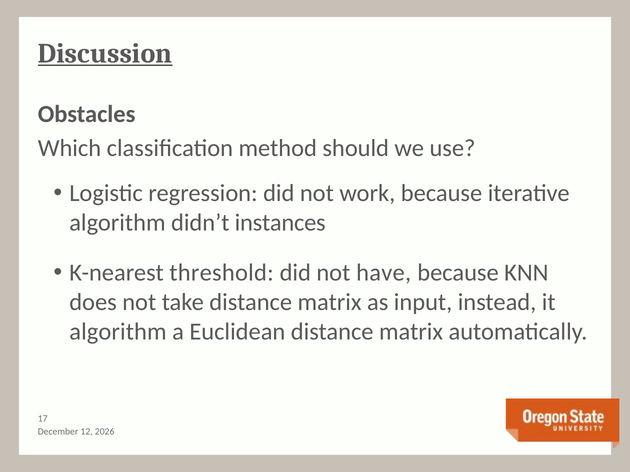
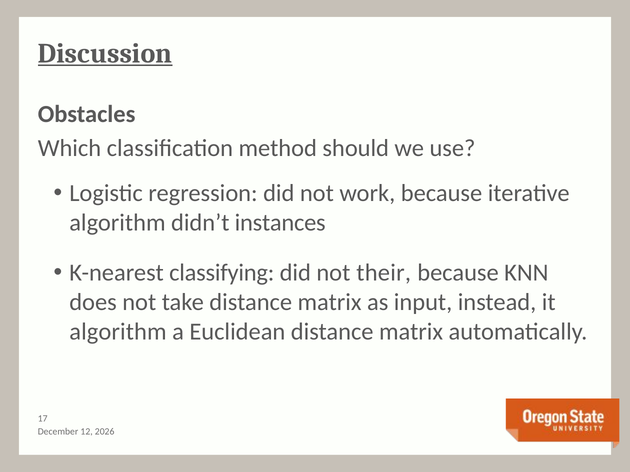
threshold: threshold -> classifying
have: have -> their
